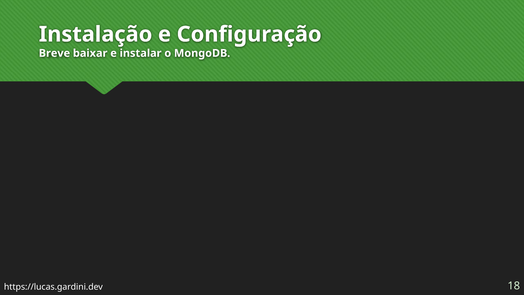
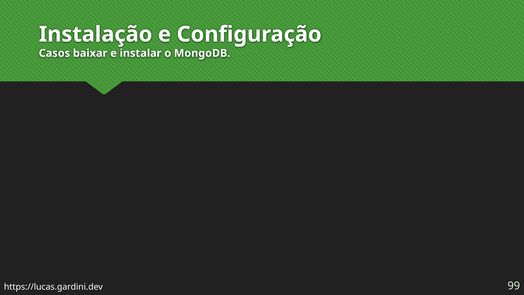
Breve: Breve -> Casos
18: 18 -> 99
